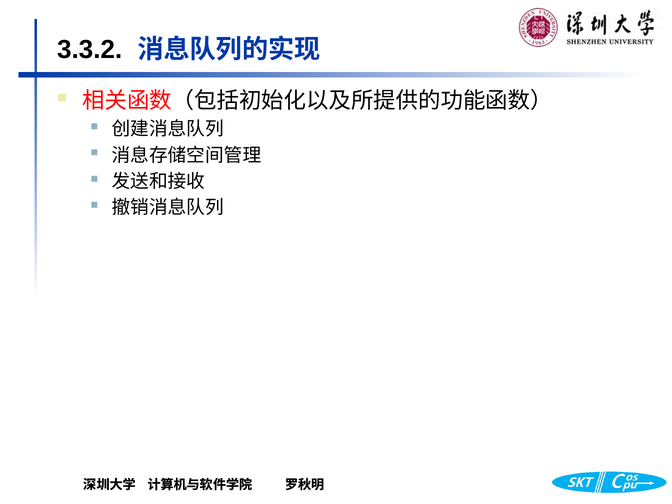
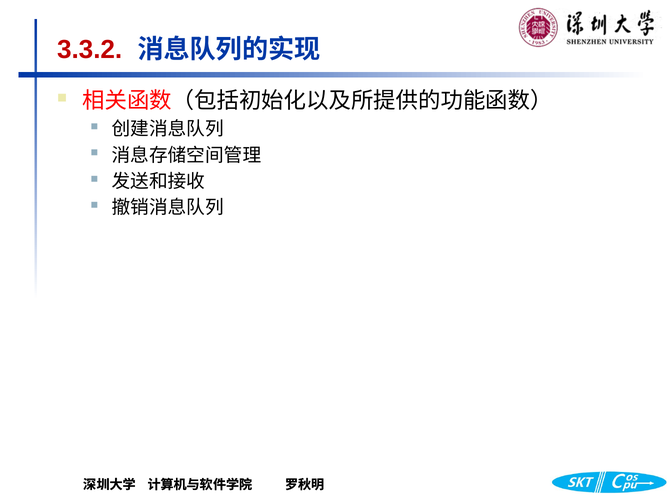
3.3.2 colour: black -> red
